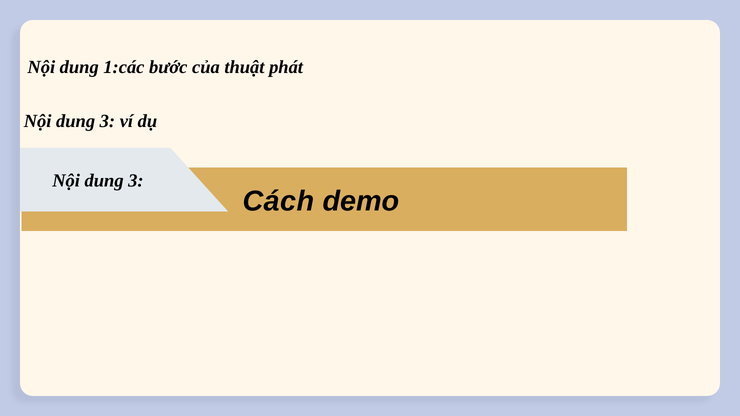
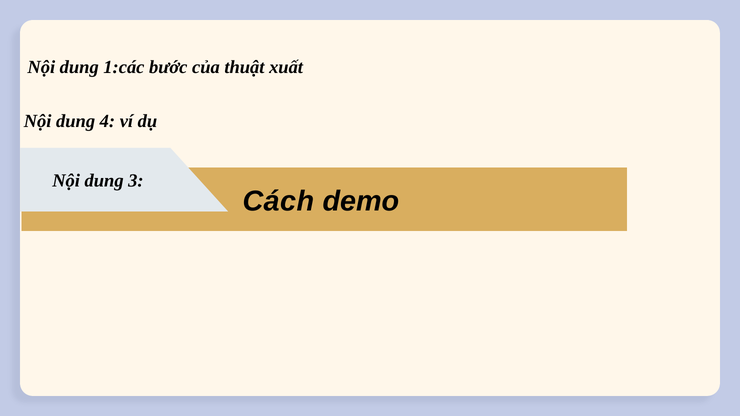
phát: phát -> xuất
3 at (107, 121): 3 -> 4
